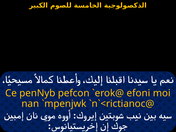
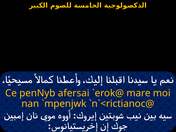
pefcon: pefcon -> afersai
efoni: efoni -> mare
